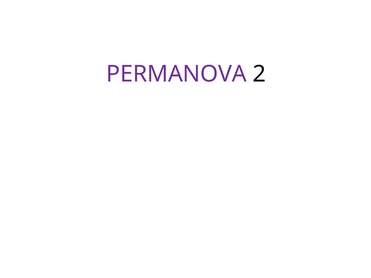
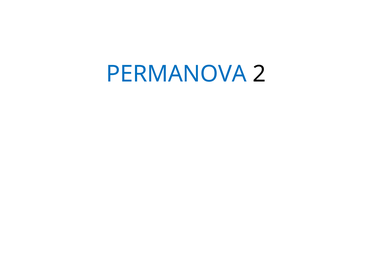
PERMANOVA colour: purple -> blue
